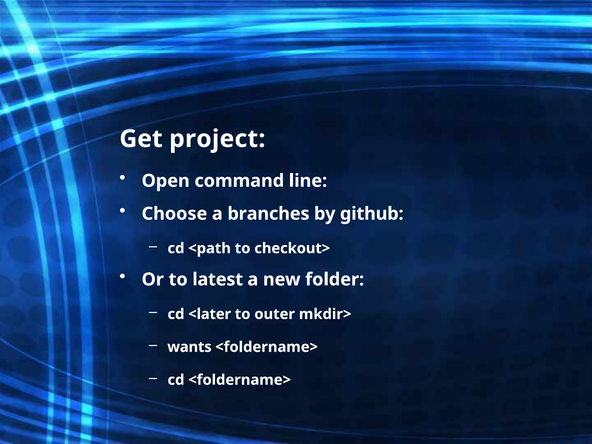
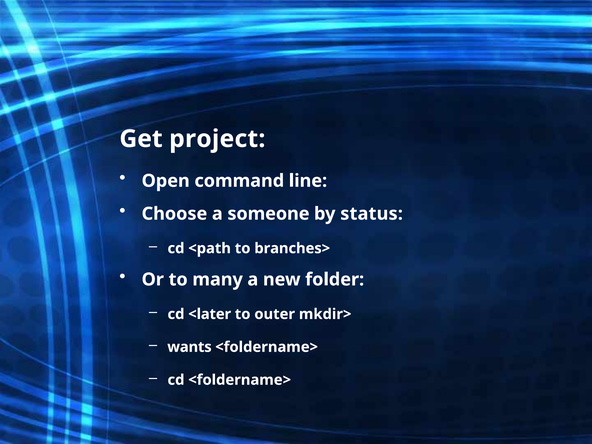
branches: branches -> someone
github: github -> status
checkout>: checkout> -> branches>
latest: latest -> many
